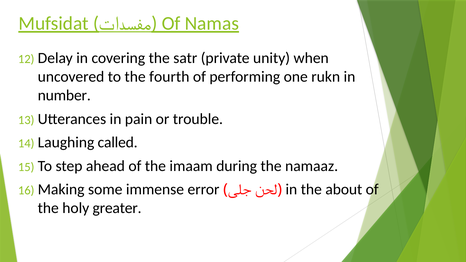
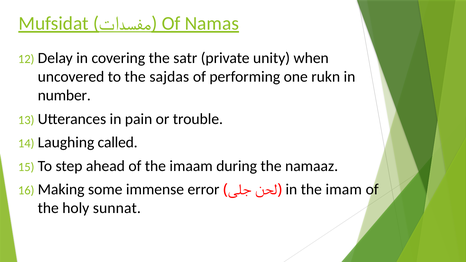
fourth: fourth -> sajdas
about: about -> imam
greater: greater -> sunnat
